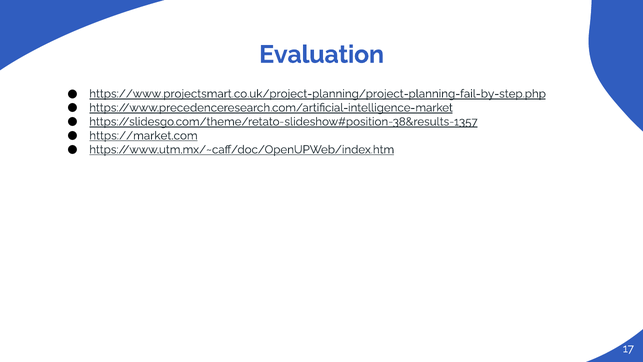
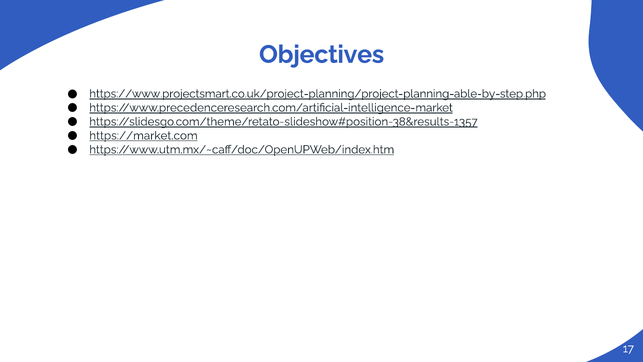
Evaluation: Evaluation -> Objectives
https://www.projectsmart.co.uk/project-planning/project-planning-fail-by-step.php: https://www.projectsmart.co.uk/project-planning/project-planning-fail-by-step.php -> https://www.projectsmart.co.uk/project-planning/project-planning-able-by-step.php
